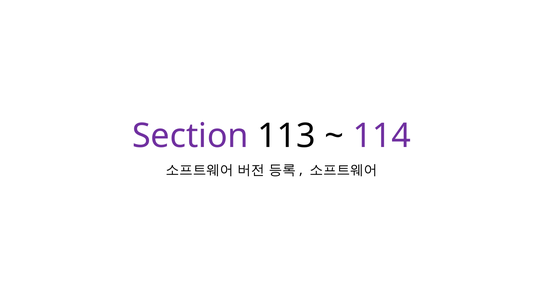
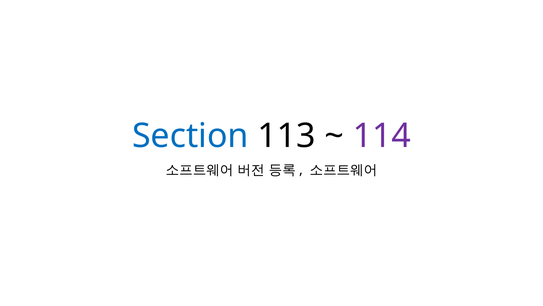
Section colour: purple -> blue
